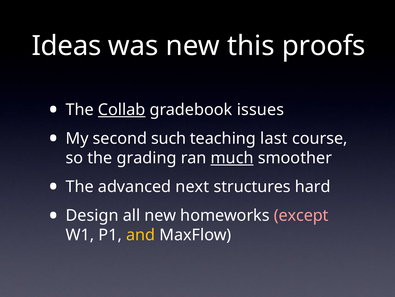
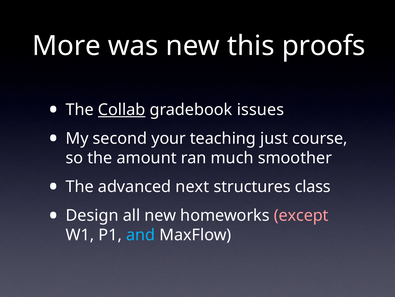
Ideas: Ideas -> More
such: such -> your
last: last -> just
grading: grading -> amount
much underline: present -> none
hard: hard -> class
and colour: yellow -> light blue
